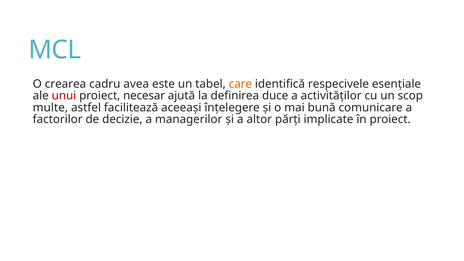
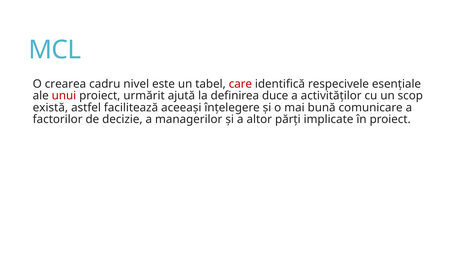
avea: avea -> nivel
care colour: orange -> red
necesar: necesar -> urmărit
multe: multe -> există
